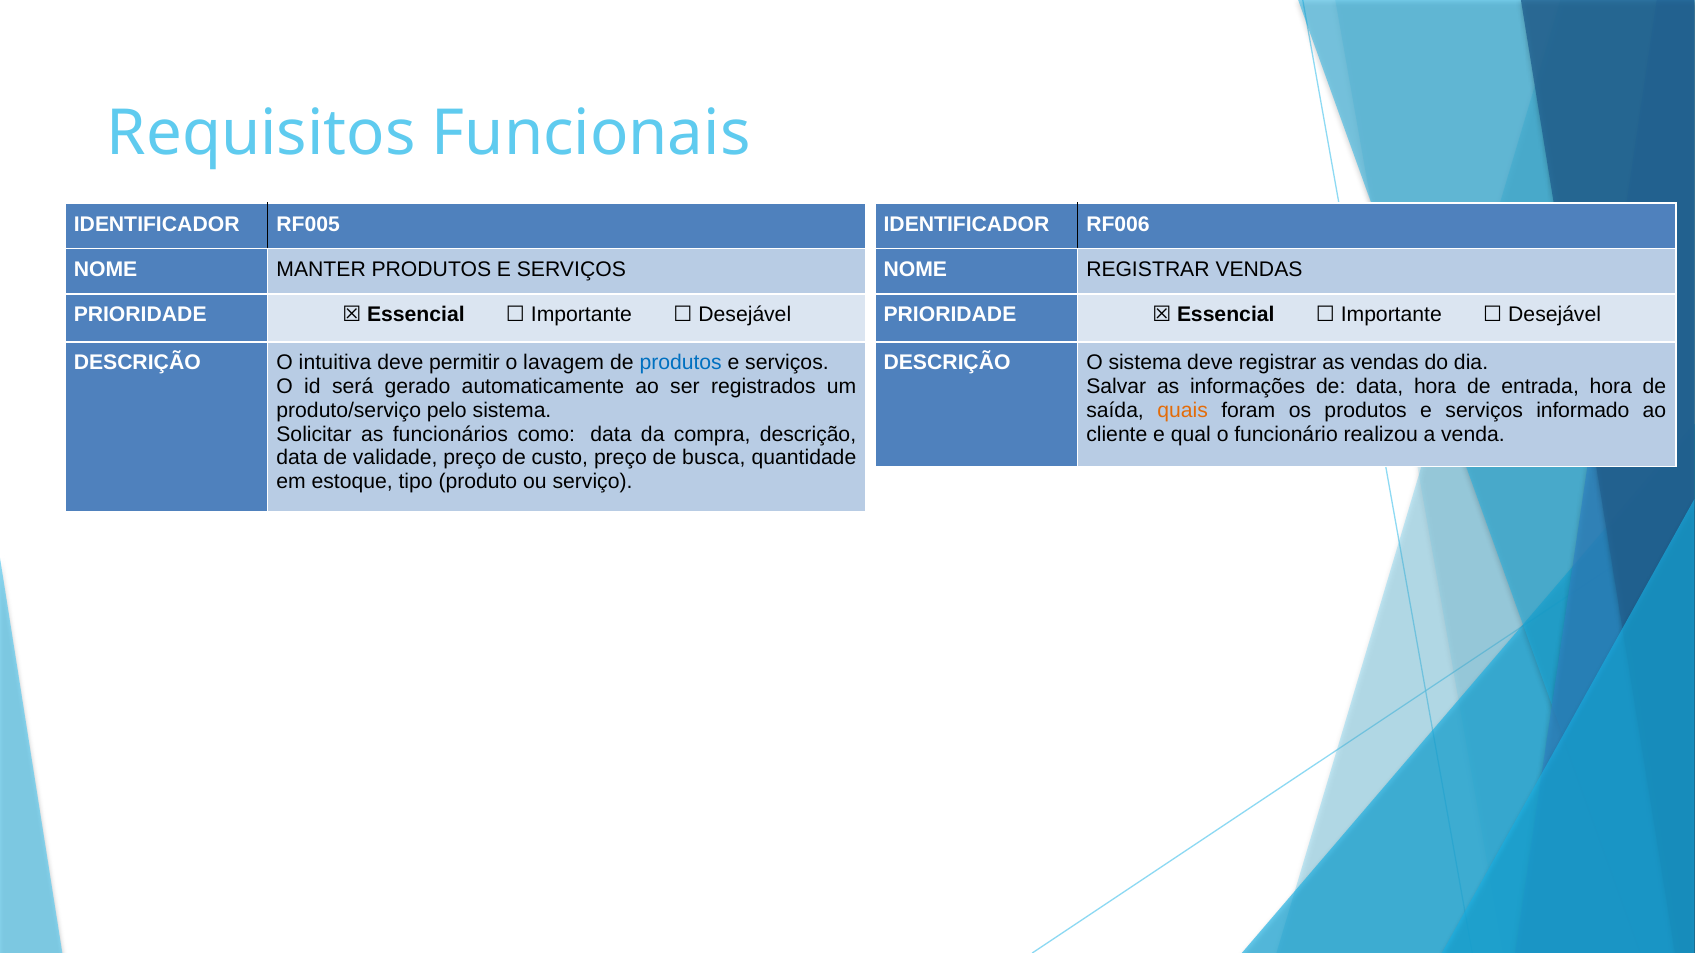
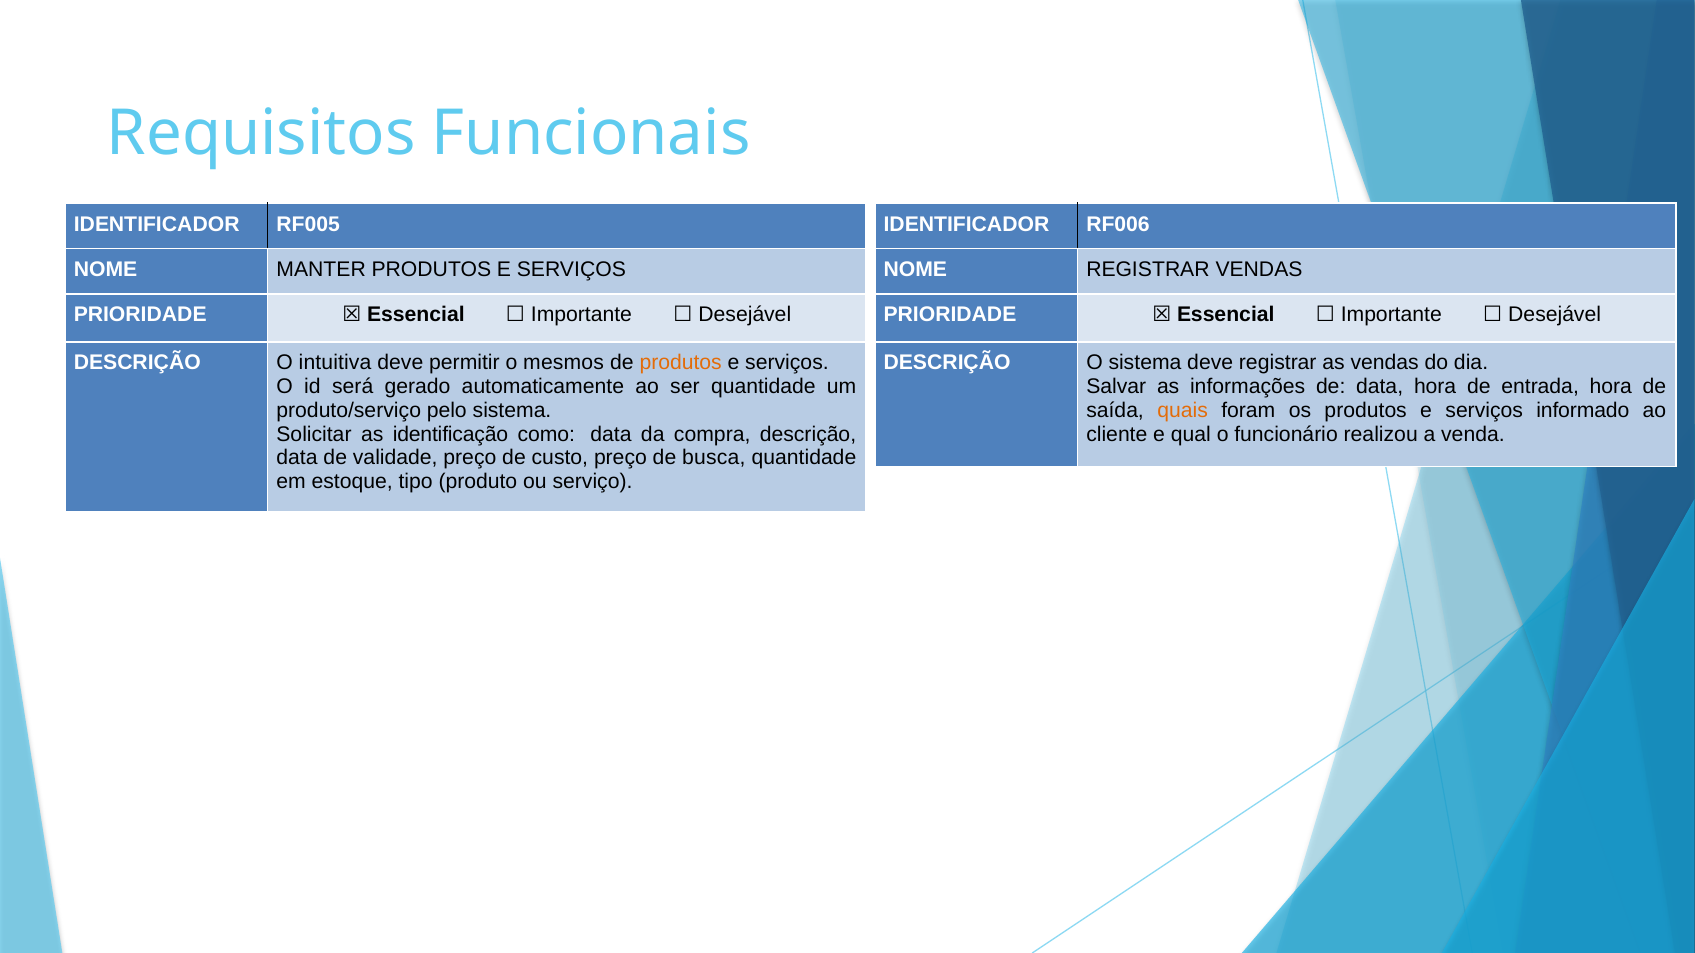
lavagem: lavagem -> mesmos
produtos at (681, 363) colour: blue -> orange
ser registrados: registrados -> quantidade
funcionários: funcionários -> identificação
